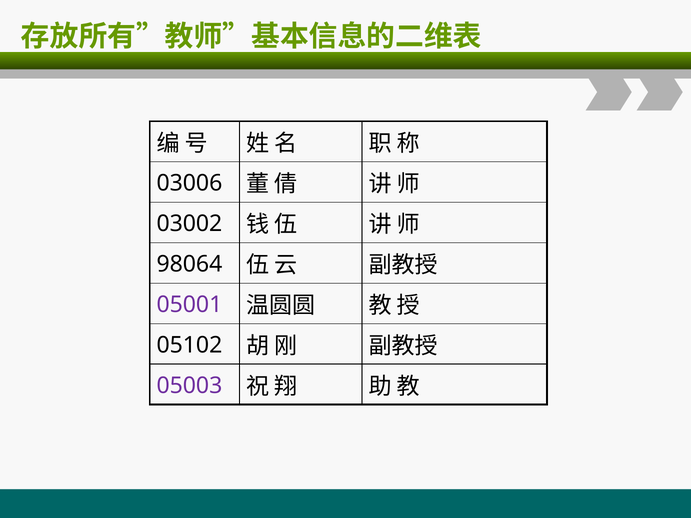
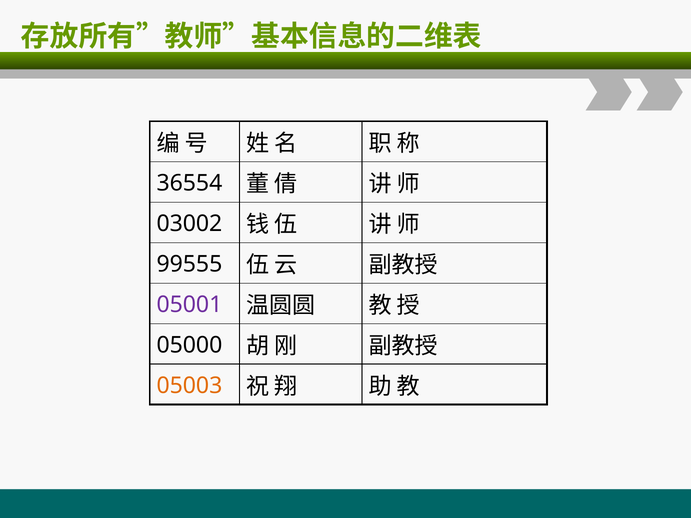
03006: 03006 -> 36554
98064: 98064 -> 99555
05102: 05102 -> 05000
05003 colour: purple -> orange
